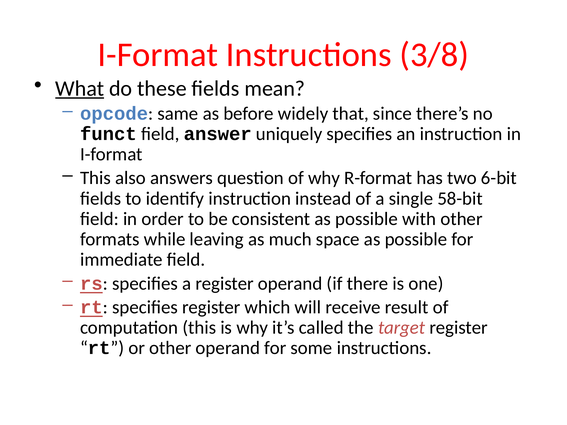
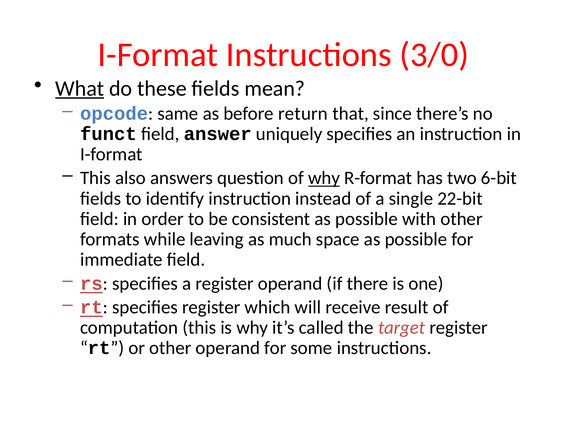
3/8: 3/8 -> 3/0
widely: widely -> return
why at (324, 178) underline: none -> present
58-bit: 58-bit -> 22-bit
